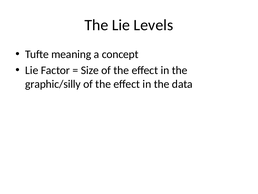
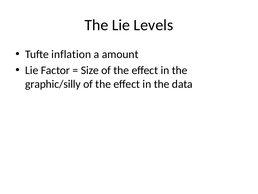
meaning: meaning -> inflation
concept: concept -> amount
